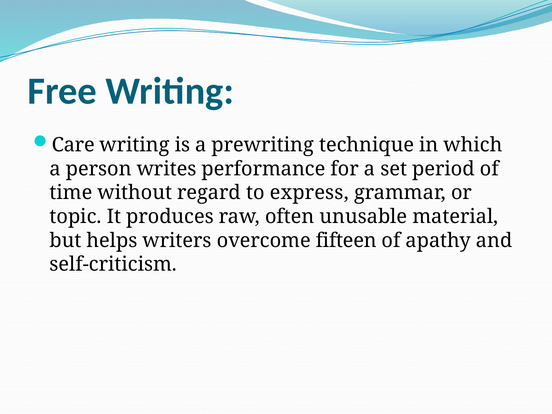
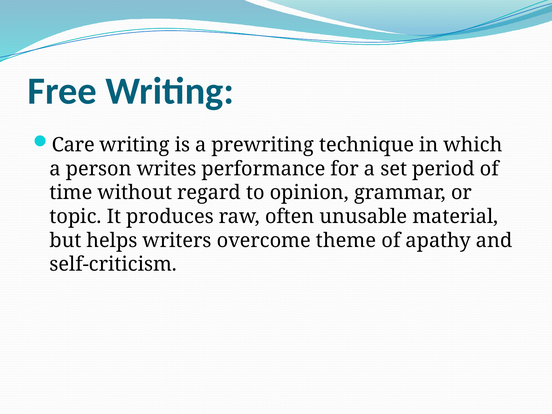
express: express -> opinion
fifteen: fifteen -> theme
